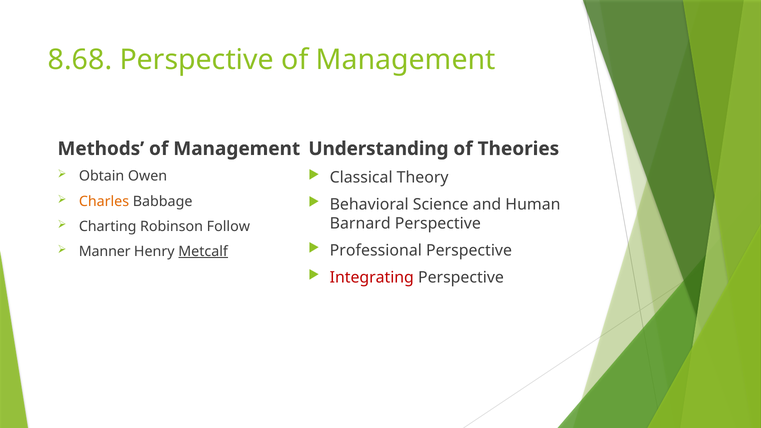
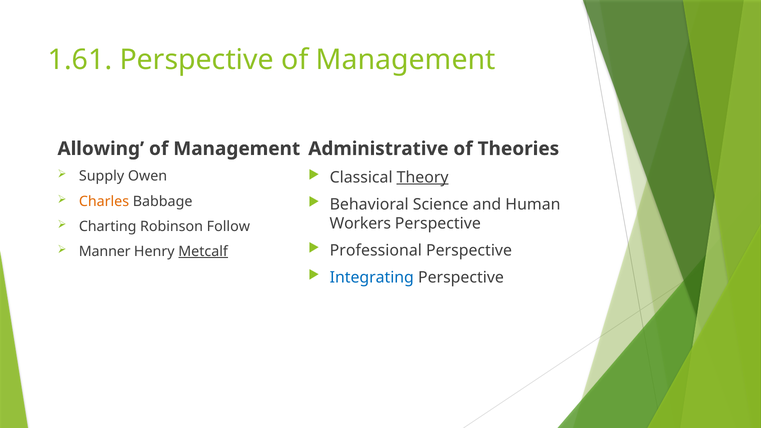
8.68: 8.68 -> 1.61
Methods: Methods -> Allowing
Understanding: Understanding -> Administrative
Obtain: Obtain -> Supply
Theory underline: none -> present
Barnard: Barnard -> Workers
Integrating colour: red -> blue
